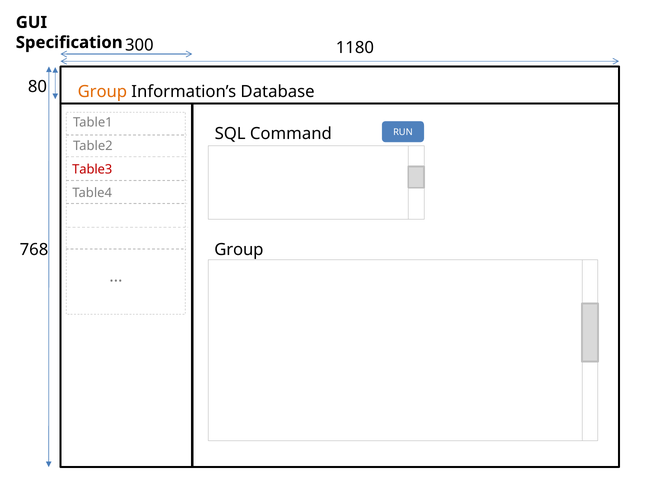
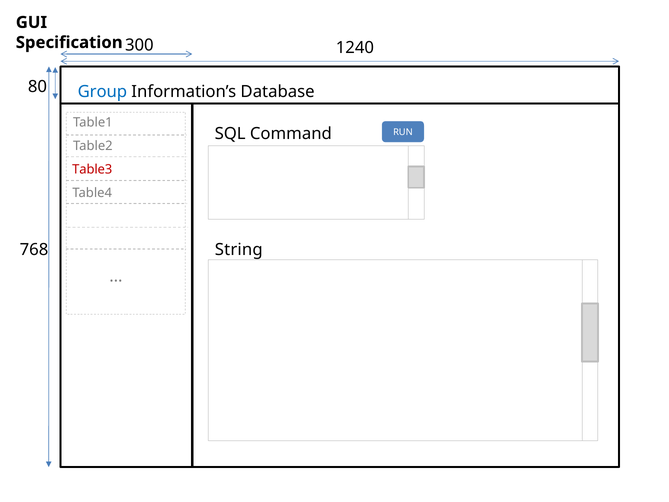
1180: 1180 -> 1240
Group at (102, 91) colour: orange -> blue
Group at (239, 250): Group -> String
